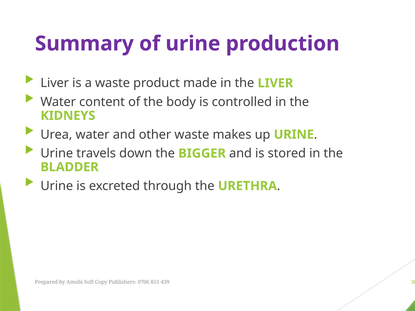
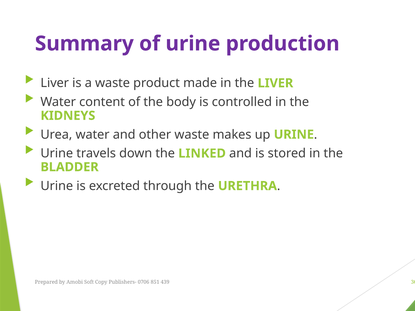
BIGGER: BIGGER -> LINKED
